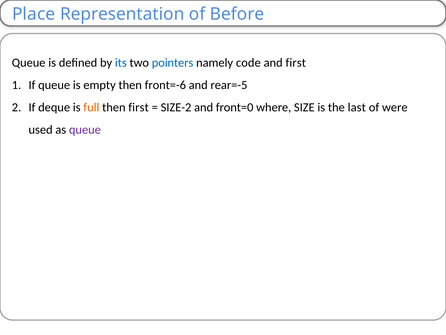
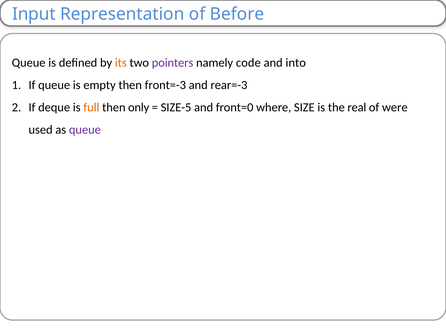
Place: Place -> Input
its colour: blue -> orange
pointers colour: blue -> purple
and first: first -> into
front=-6: front=-6 -> front=-3
rear=-5: rear=-5 -> rear=-3
then first: first -> only
SIZE-2: SIZE-2 -> SIZE-5
last: last -> real
